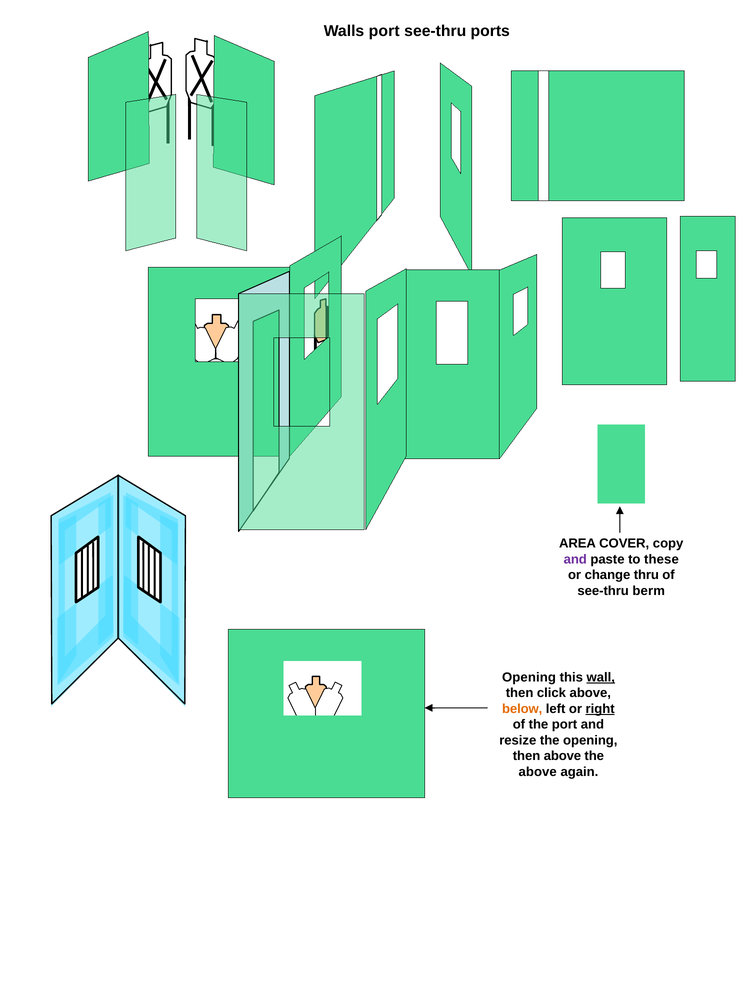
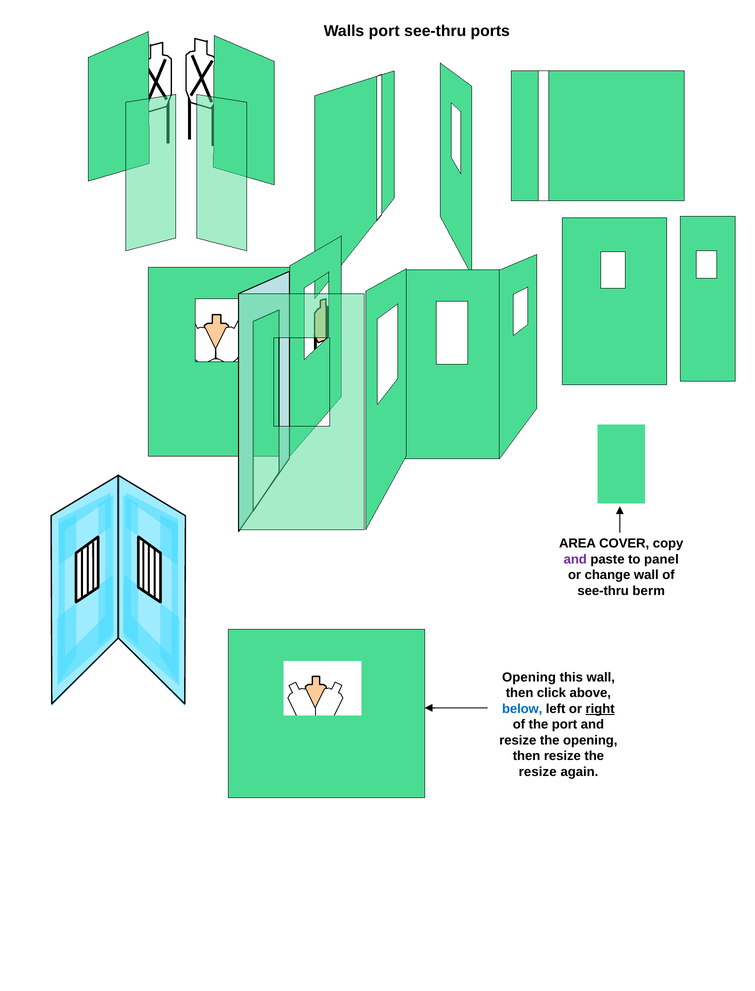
these: these -> panel
change thru: thru -> wall
wall at (601, 677) underline: present -> none
below colour: orange -> blue
then above: above -> resize
above at (538, 772): above -> resize
